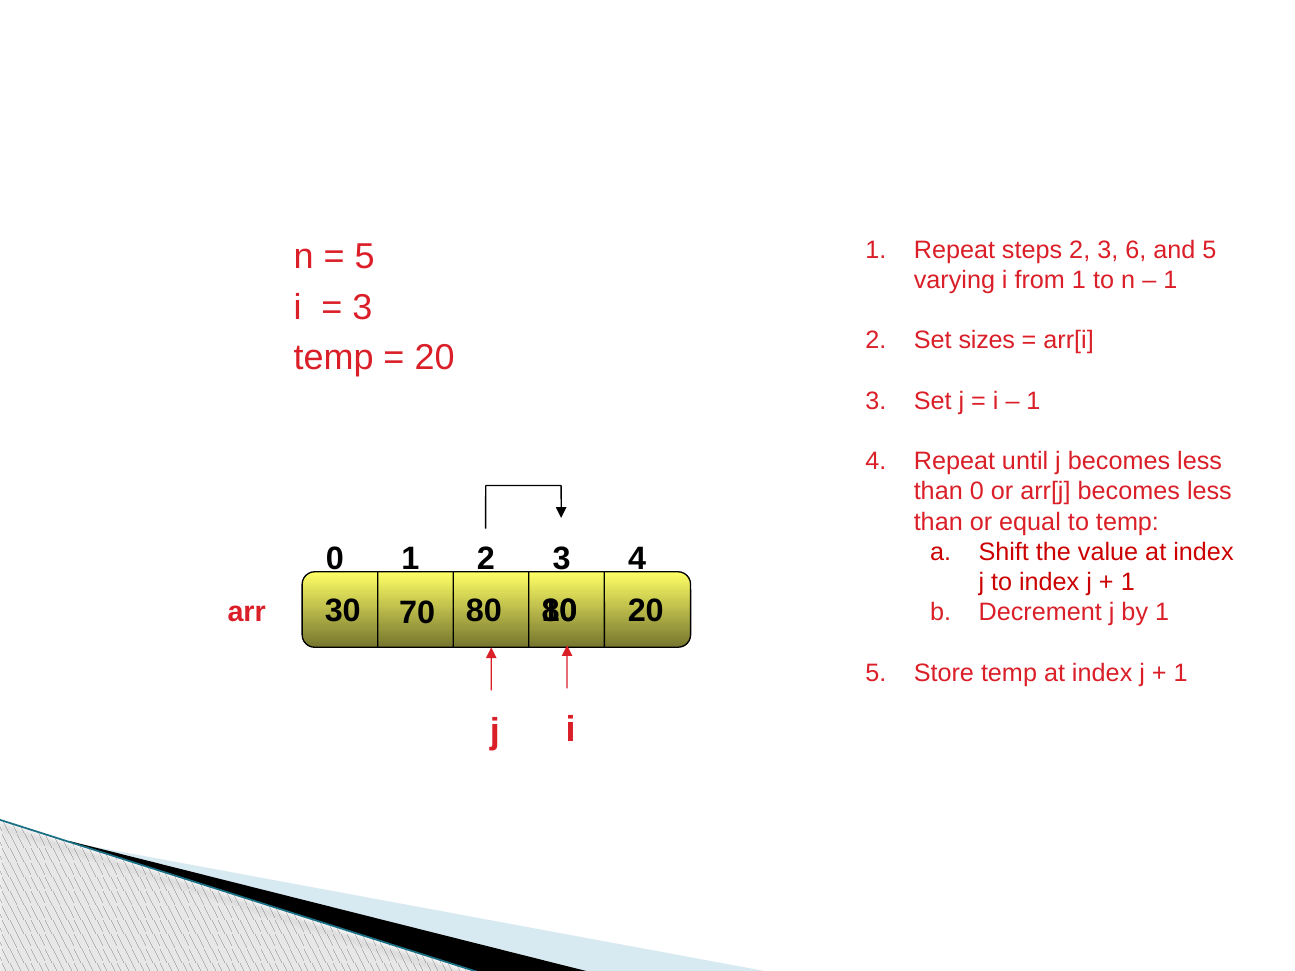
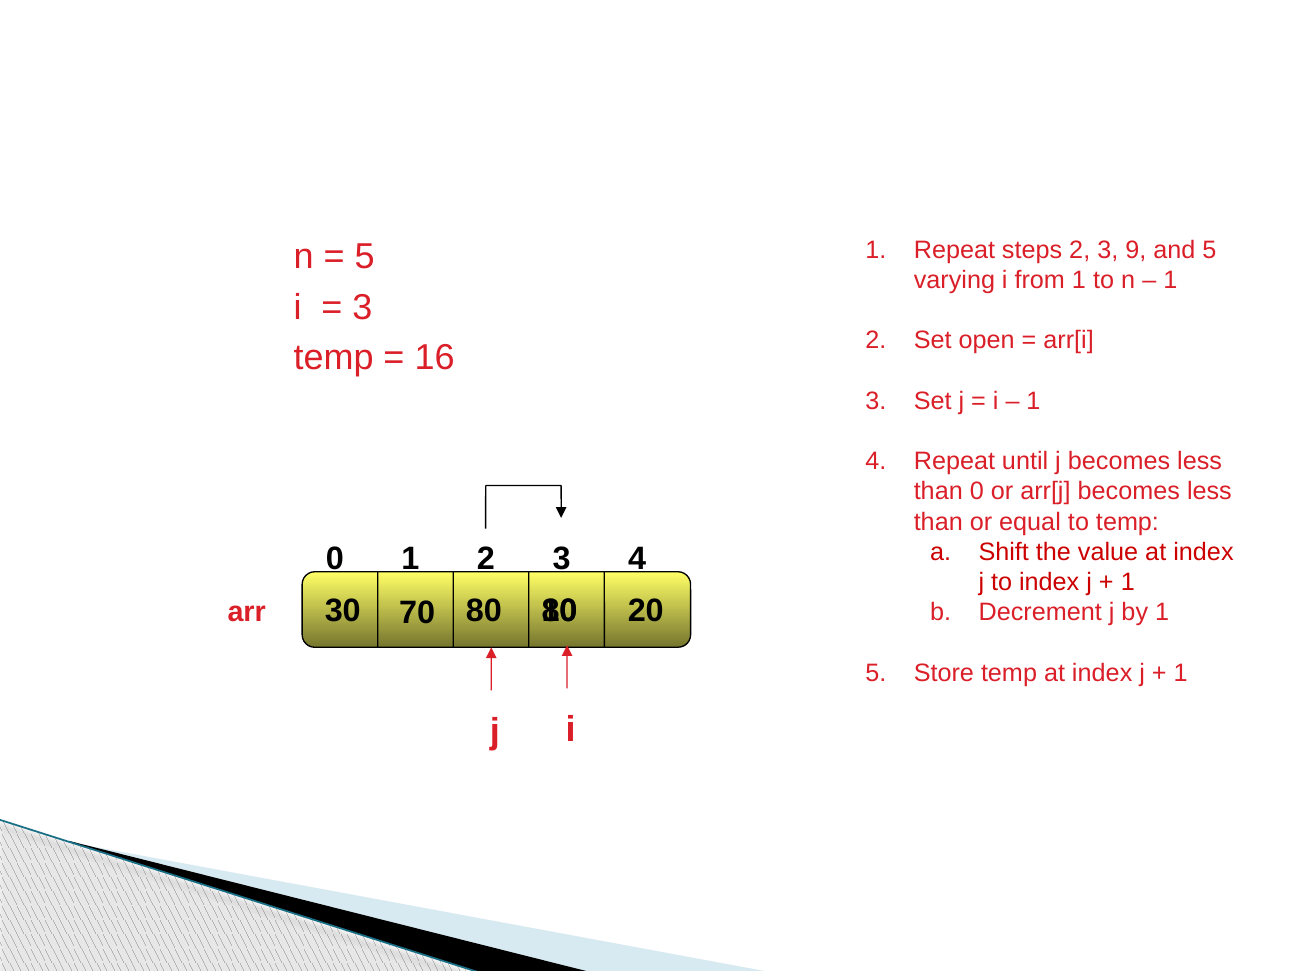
6: 6 -> 9
sizes: sizes -> open
20 at (435, 358): 20 -> 16
